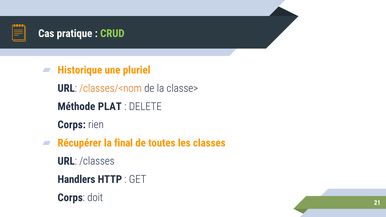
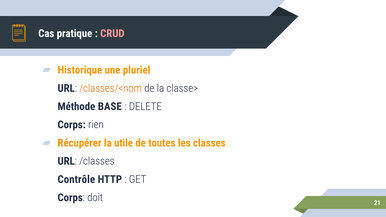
CRUD colour: light green -> pink
PLAT: PLAT -> BASE
final: final -> utile
Handlers: Handlers -> Contrôle
